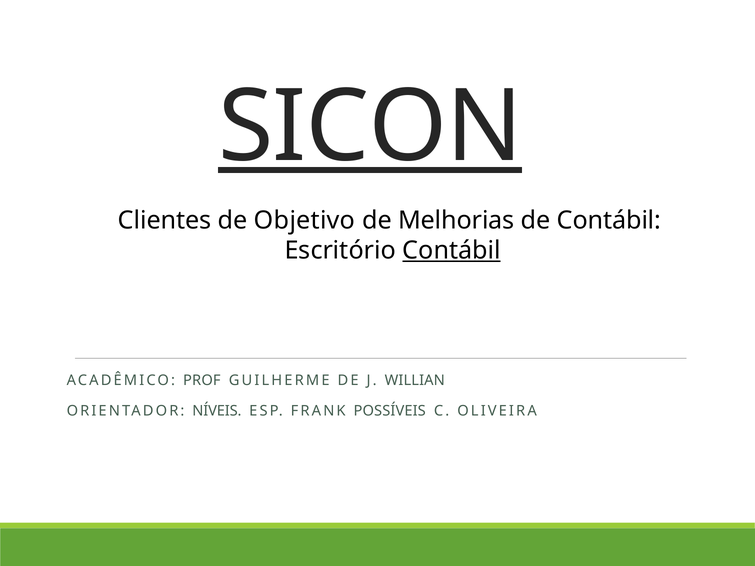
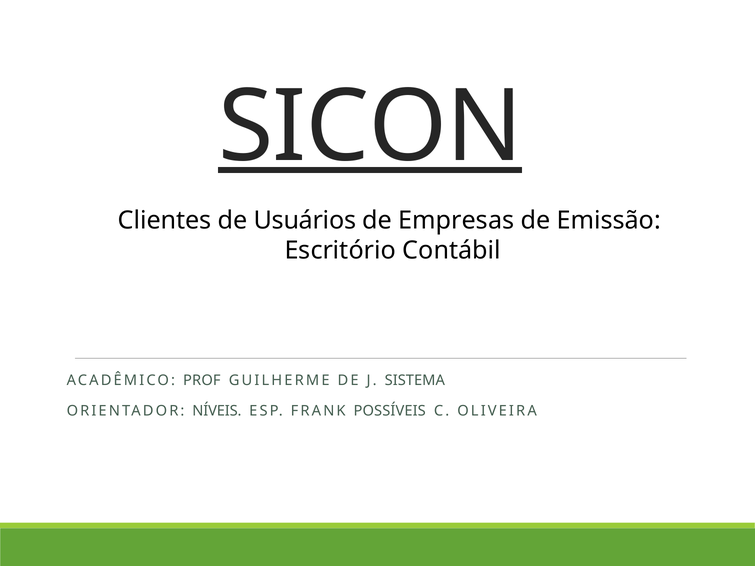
Objetivo: Objetivo -> Usuários
Melhorias: Melhorias -> Empresas
de Contábil: Contábil -> Emissão
Contábil at (452, 251) underline: present -> none
WILLIAN: WILLIAN -> SISTEMA
